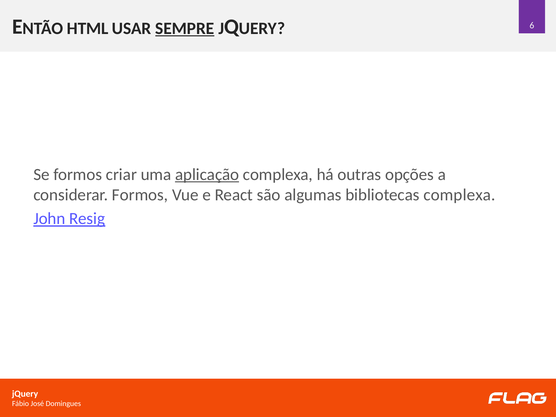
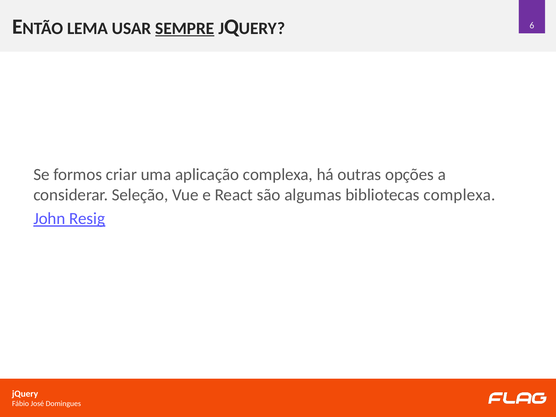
HTML: HTML -> LEMA
aplicação underline: present -> none
considerar Formos: Formos -> Seleção
